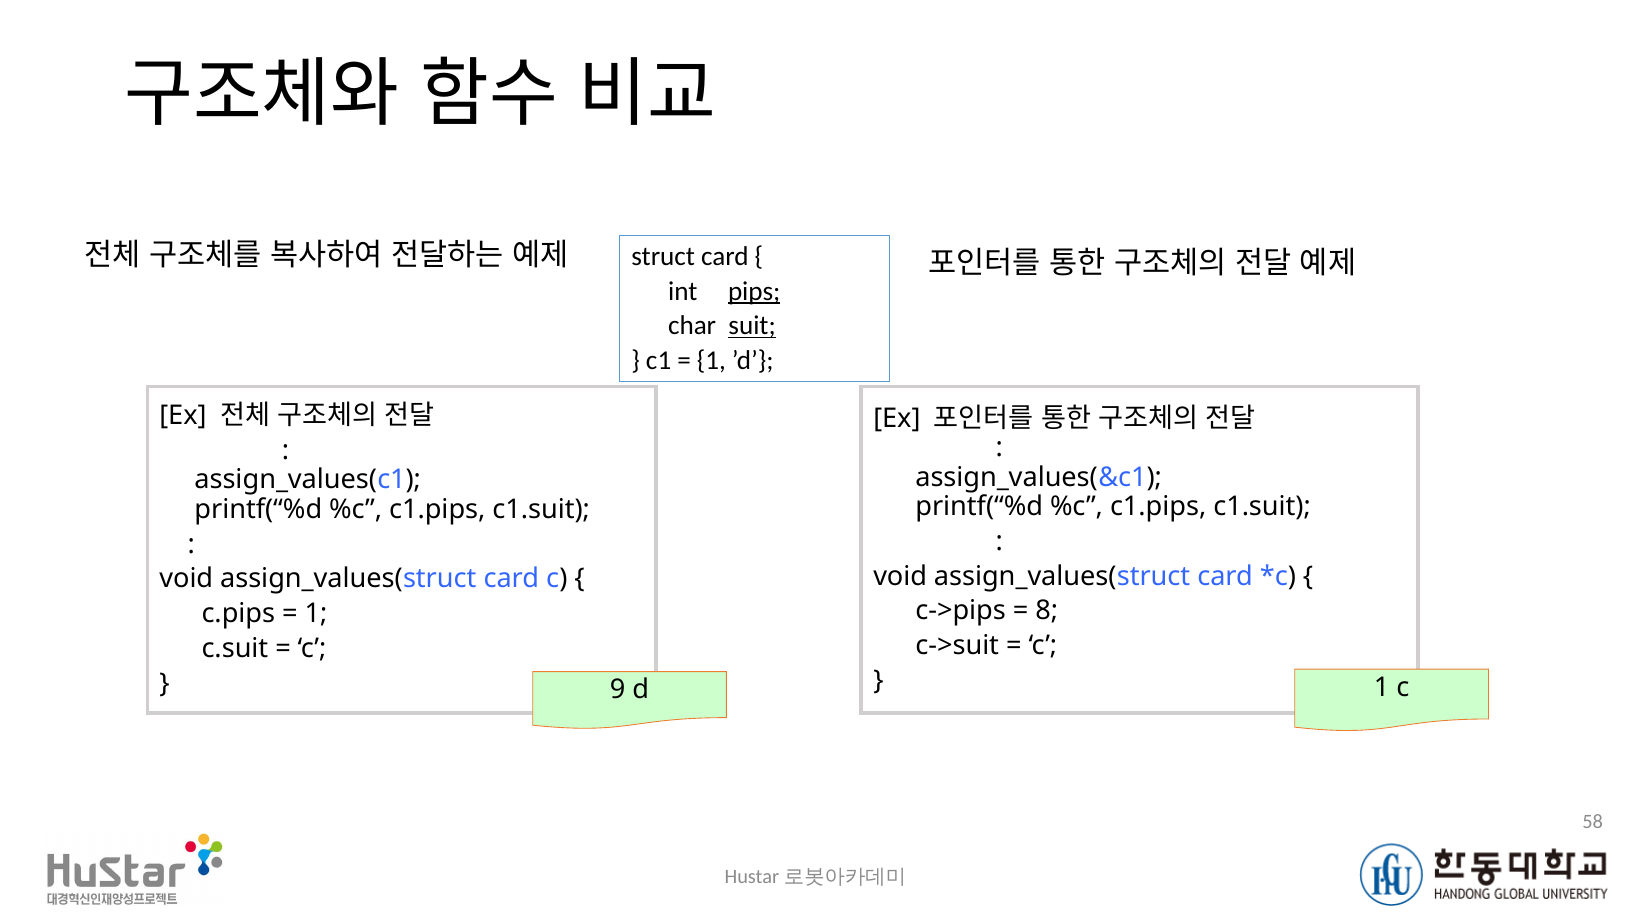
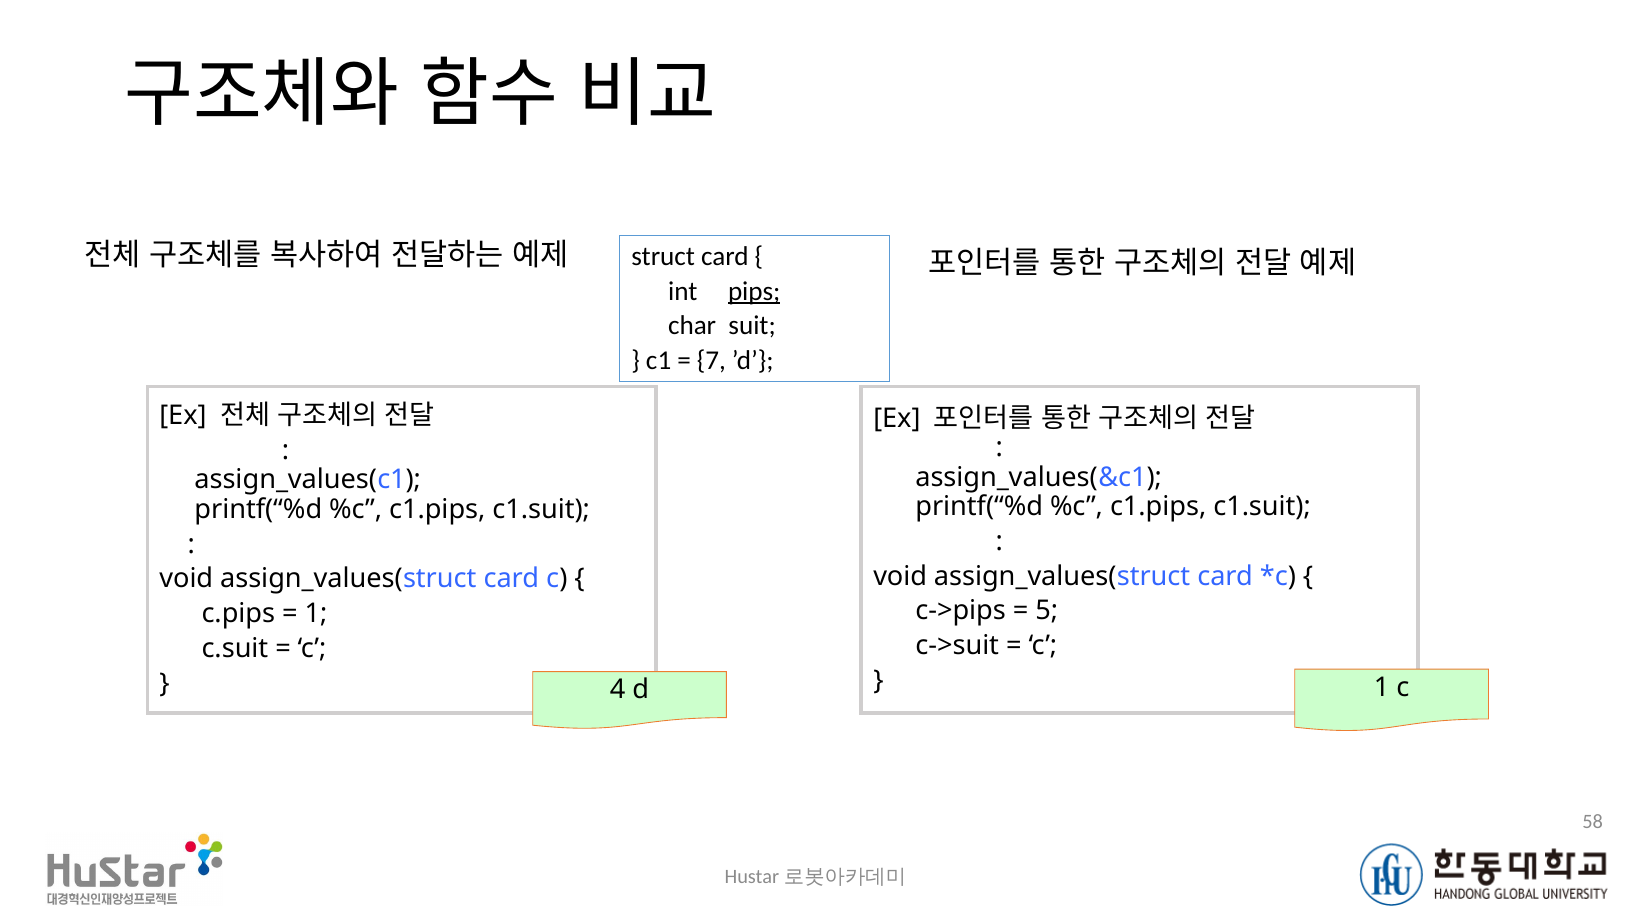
suit underline: present -> none
1 at (711, 360): 1 -> 7
8: 8 -> 5
9: 9 -> 4
